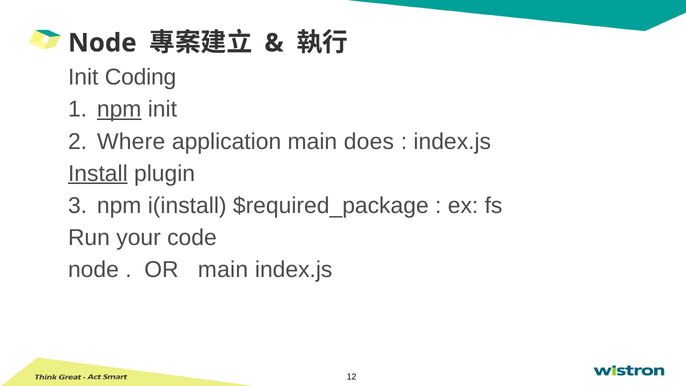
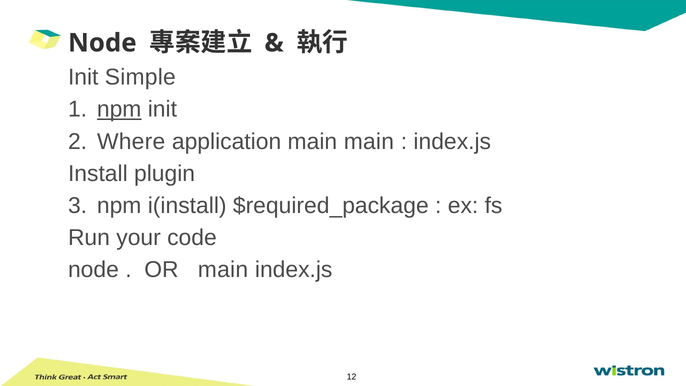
Coding: Coding -> Simple
main does: does -> main
Install underline: present -> none
